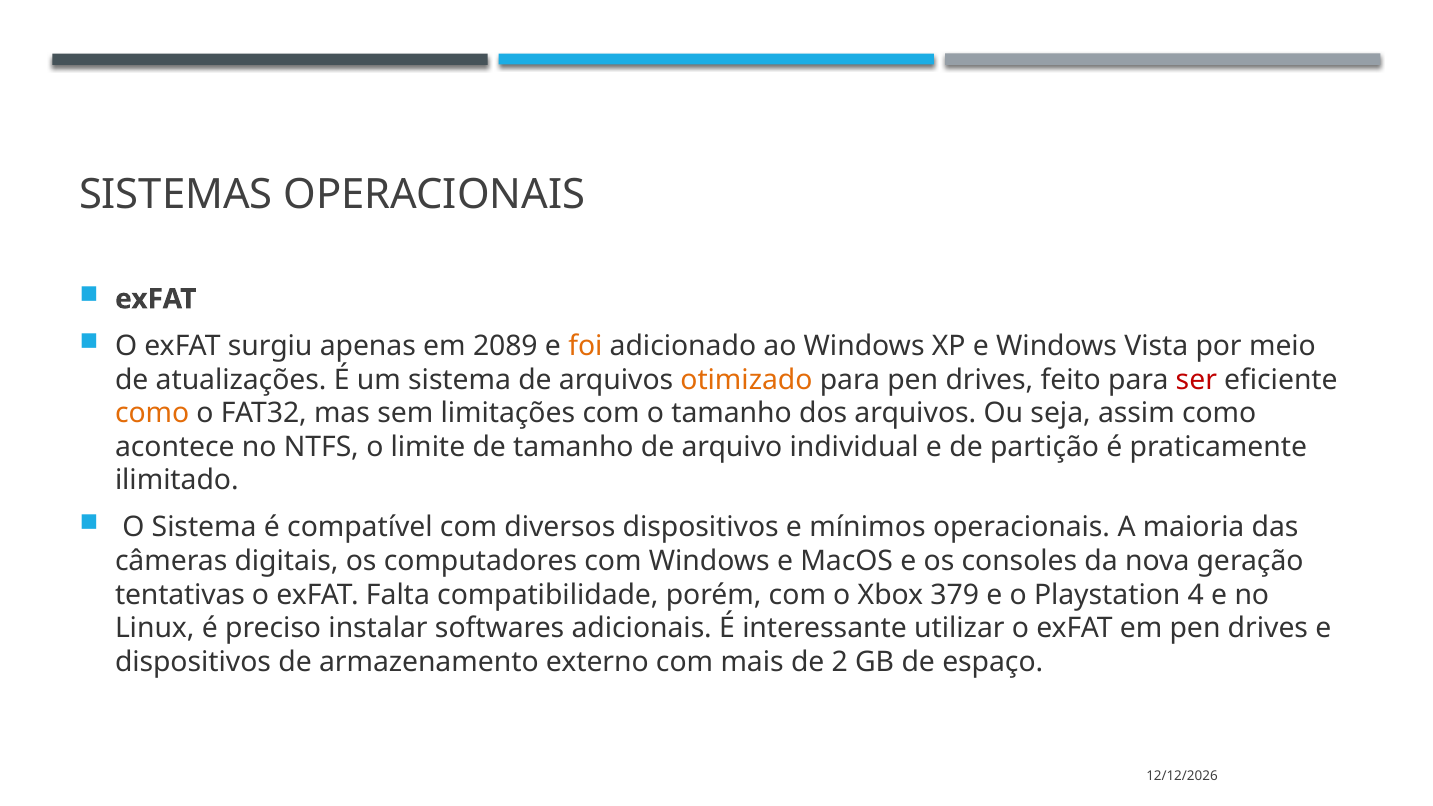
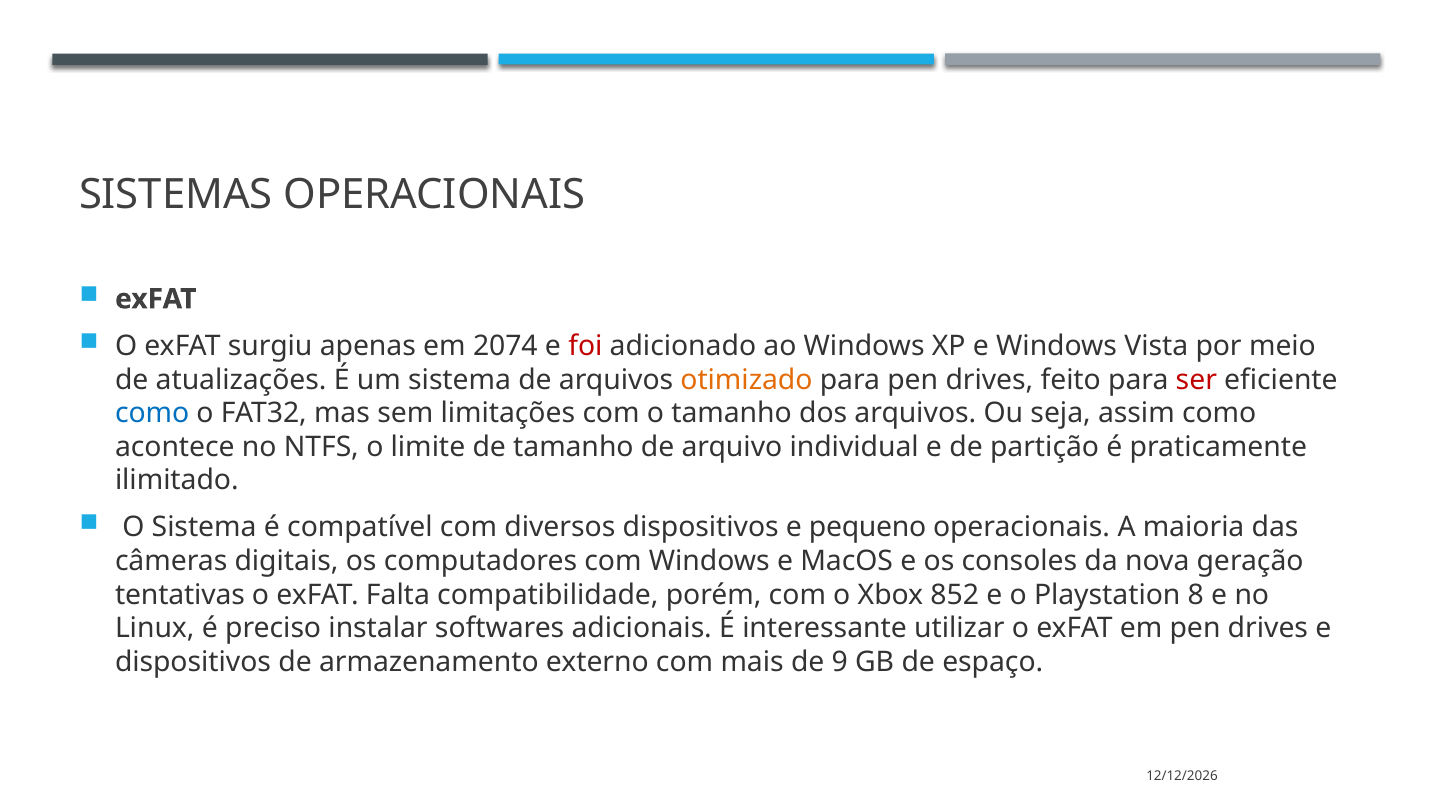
2089: 2089 -> 2074
foi colour: orange -> red
como at (152, 413) colour: orange -> blue
mínimos: mínimos -> pequeno
379: 379 -> 852
4: 4 -> 8
2: 2 -> 9
